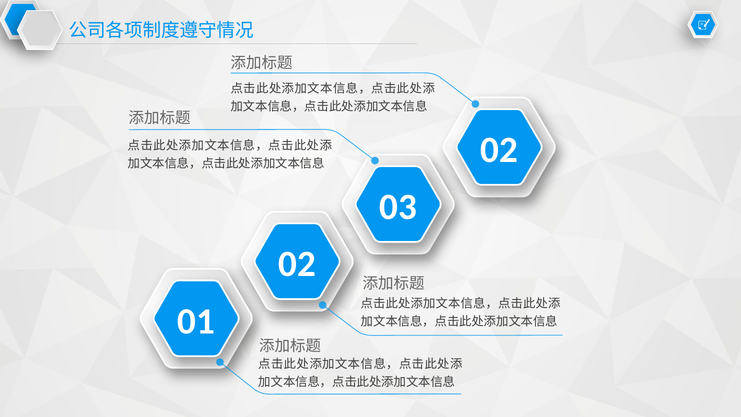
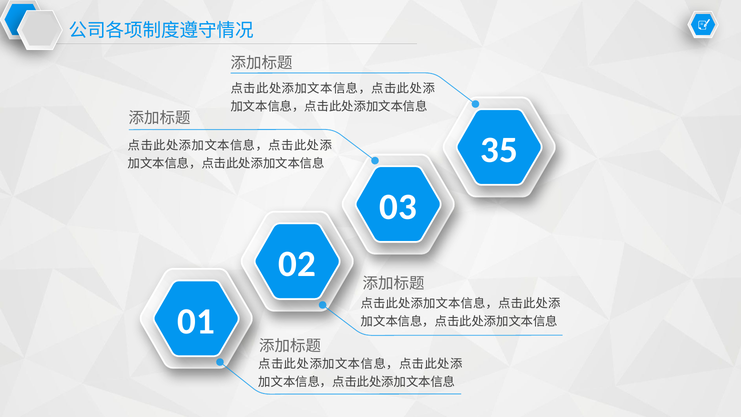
02 at (499, 150): 02 -> 35
